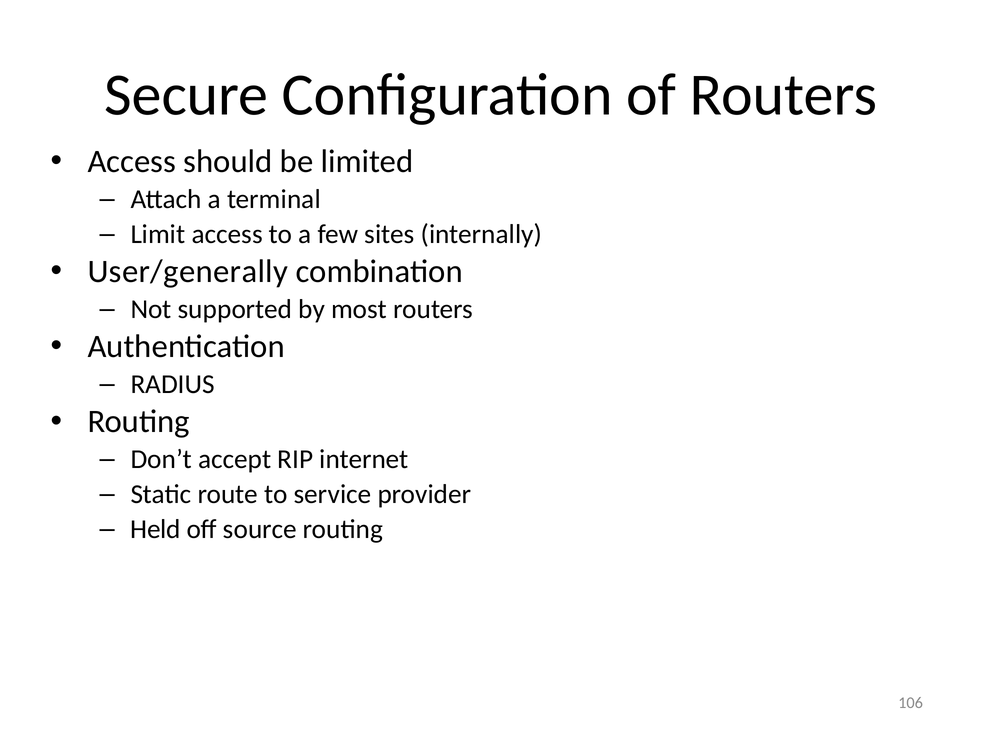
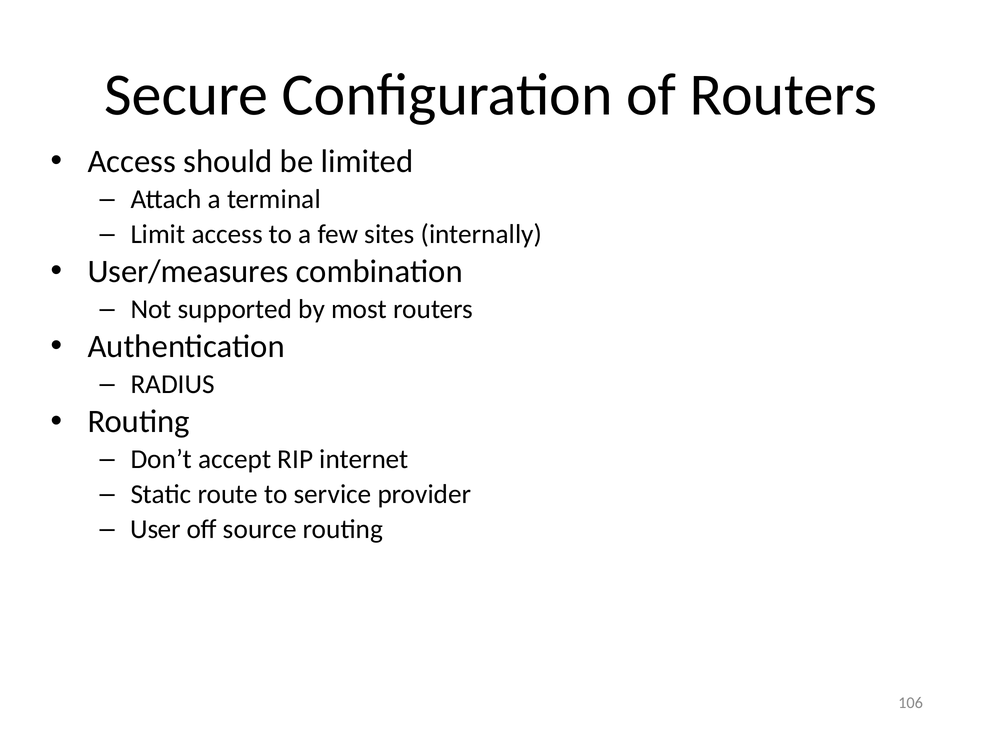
User/generally: User/generally -> User/measures
Held: Held -> User
